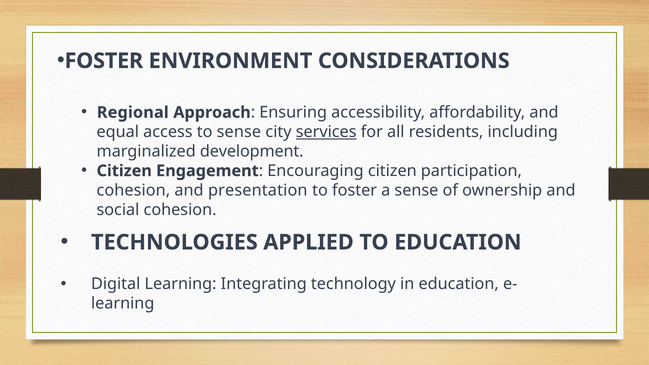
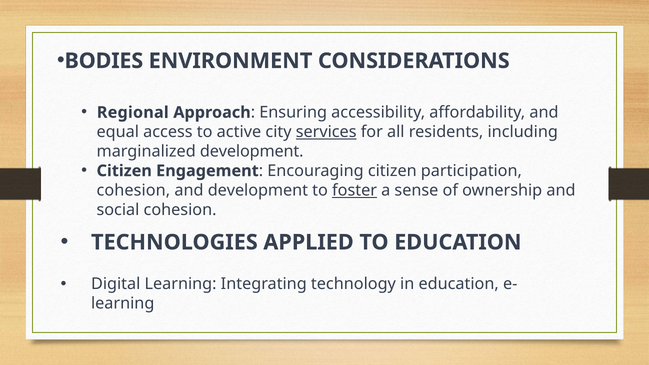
FOSTER at (104, 61): FOSTER -> BODIES
to sense: sense -> active
and presentation: presentation -> development
foster at (355, 190) underline: none -> present
